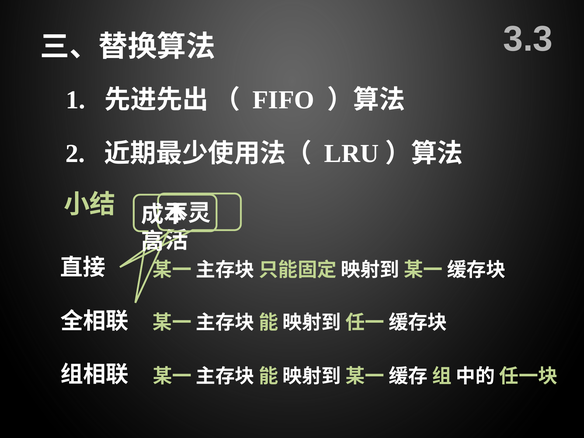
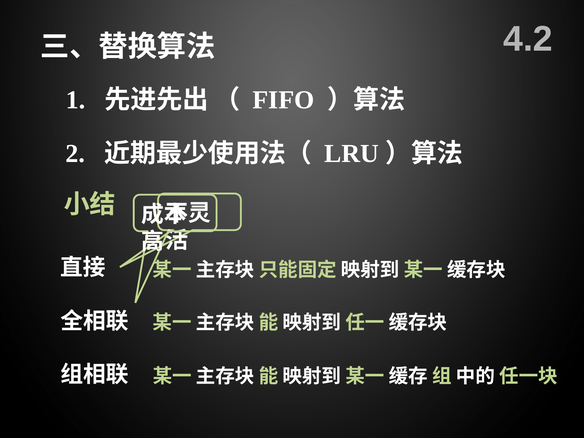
3.3: 3.3 -> 4.2
